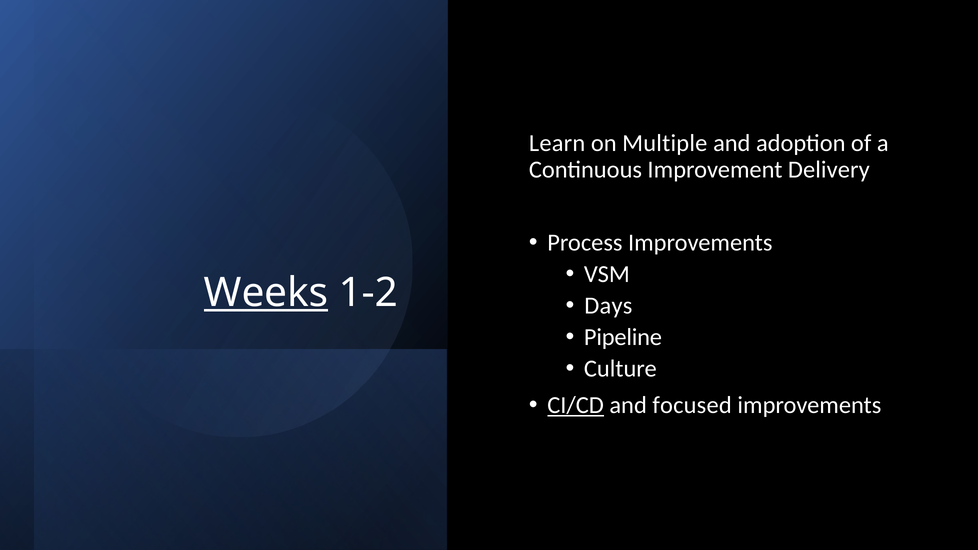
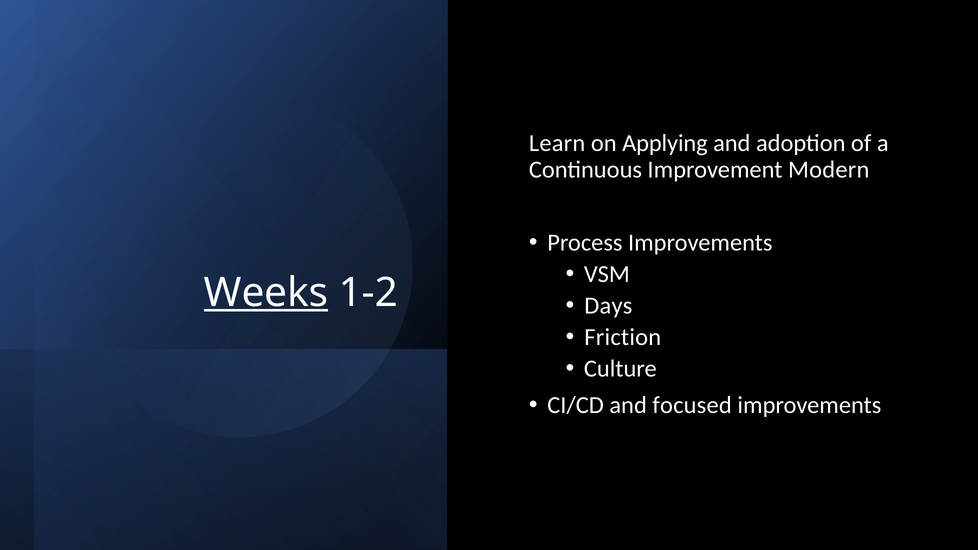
Multiple: Multiple -> Applying
Delivery: Delivery -> Modern
Pipeline: Pipeline -> Friction
CI/CD underline: present -> none
